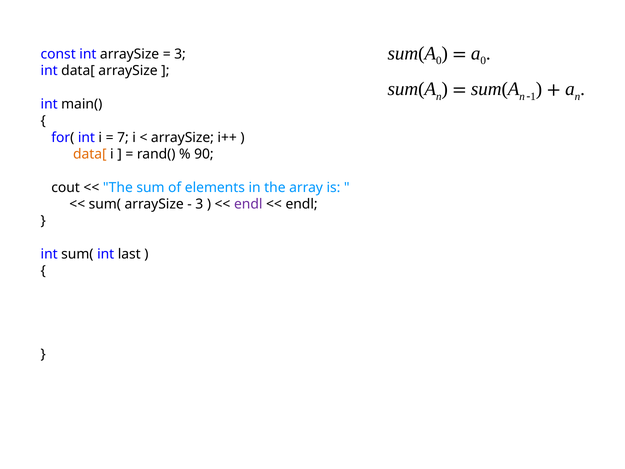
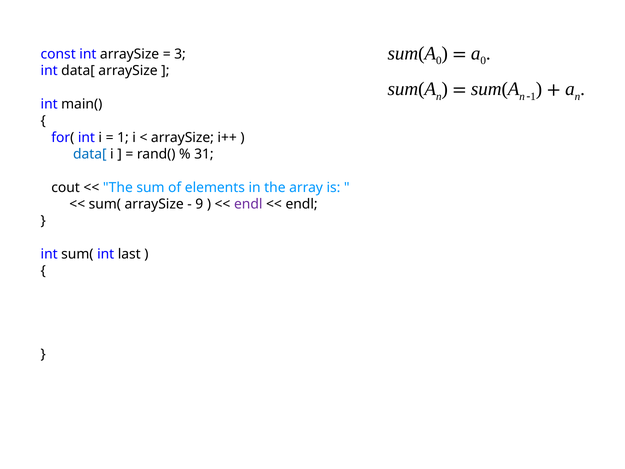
7 at (123, 137): 7 -> 1
data[ at (90, 154) colour: orange -> blue
90: 90 -> 31
3 at (199, 204): 3 -> 9
